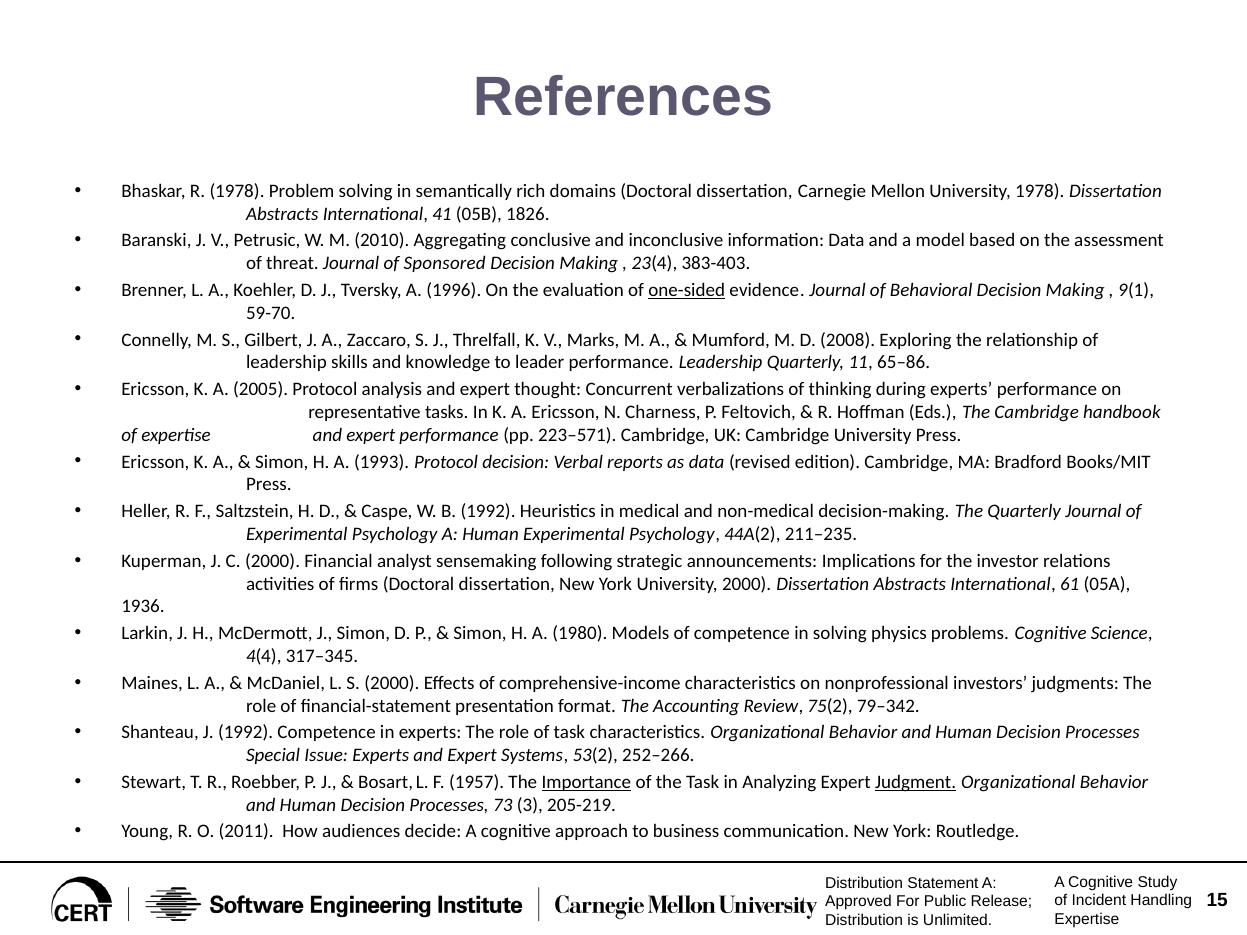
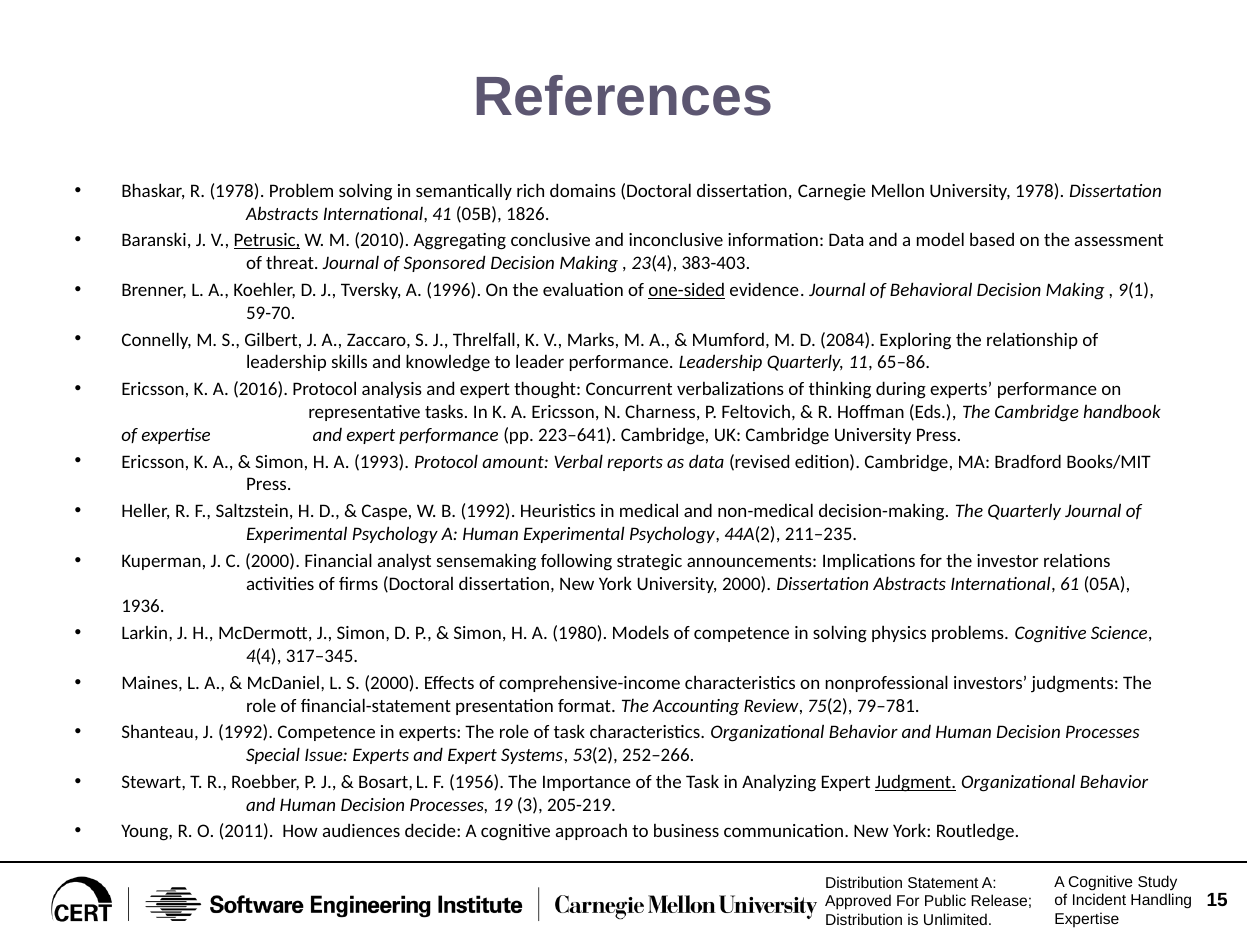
Petrusic underline: none -> present
2008: 2008 -> 2084
2005: 2005 -> 2016
223–571: 223–571 -> 223–641
Protocol decision: decision -> amount
79–342: 79–342 -> 79–781
1957: 1957 -> 1956
Importance underline: present -> none
73: 73 -> 19
